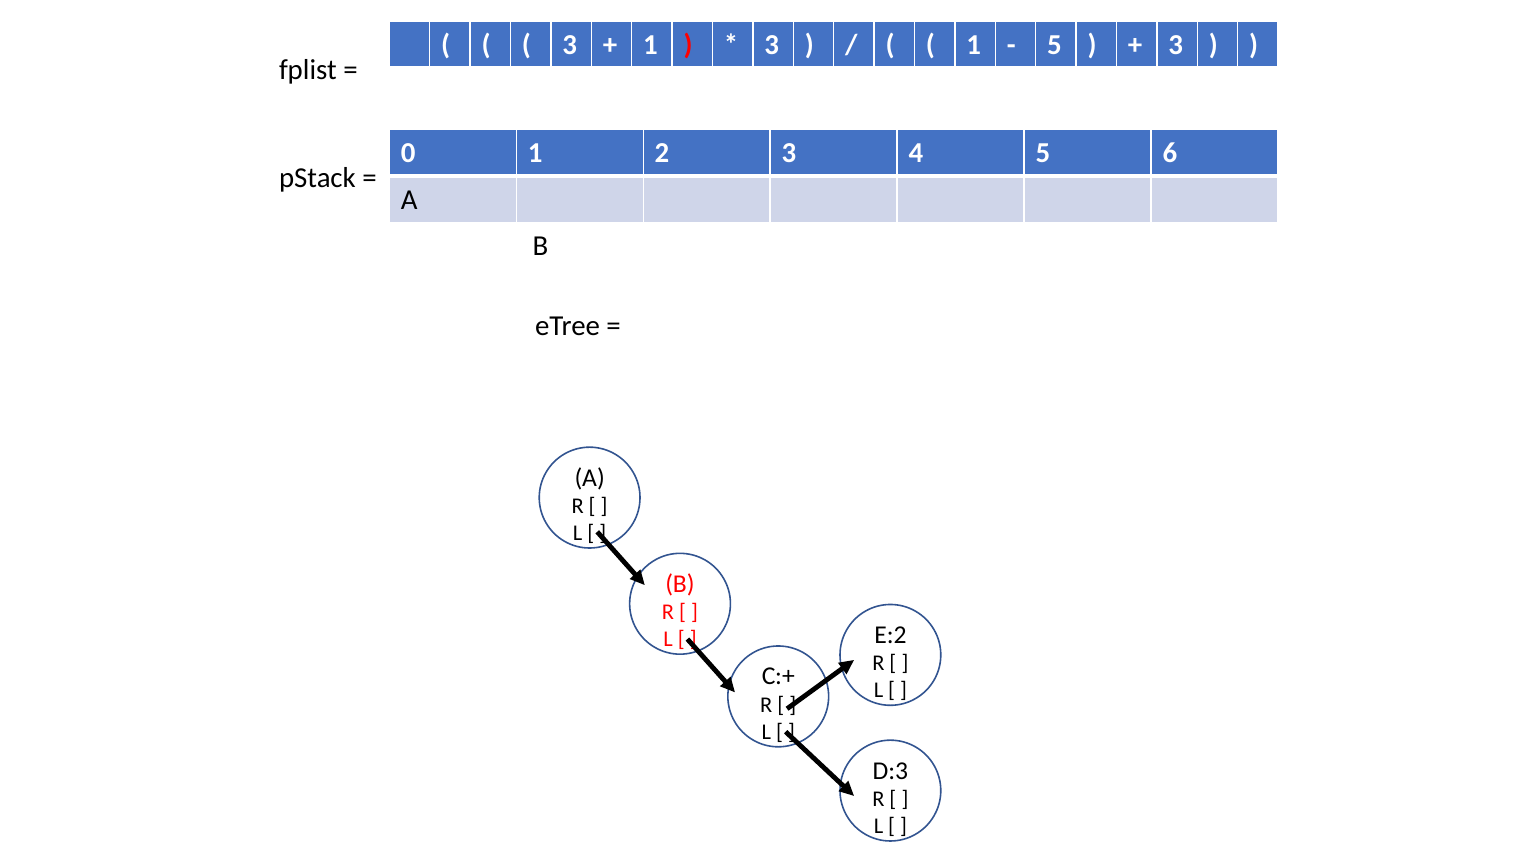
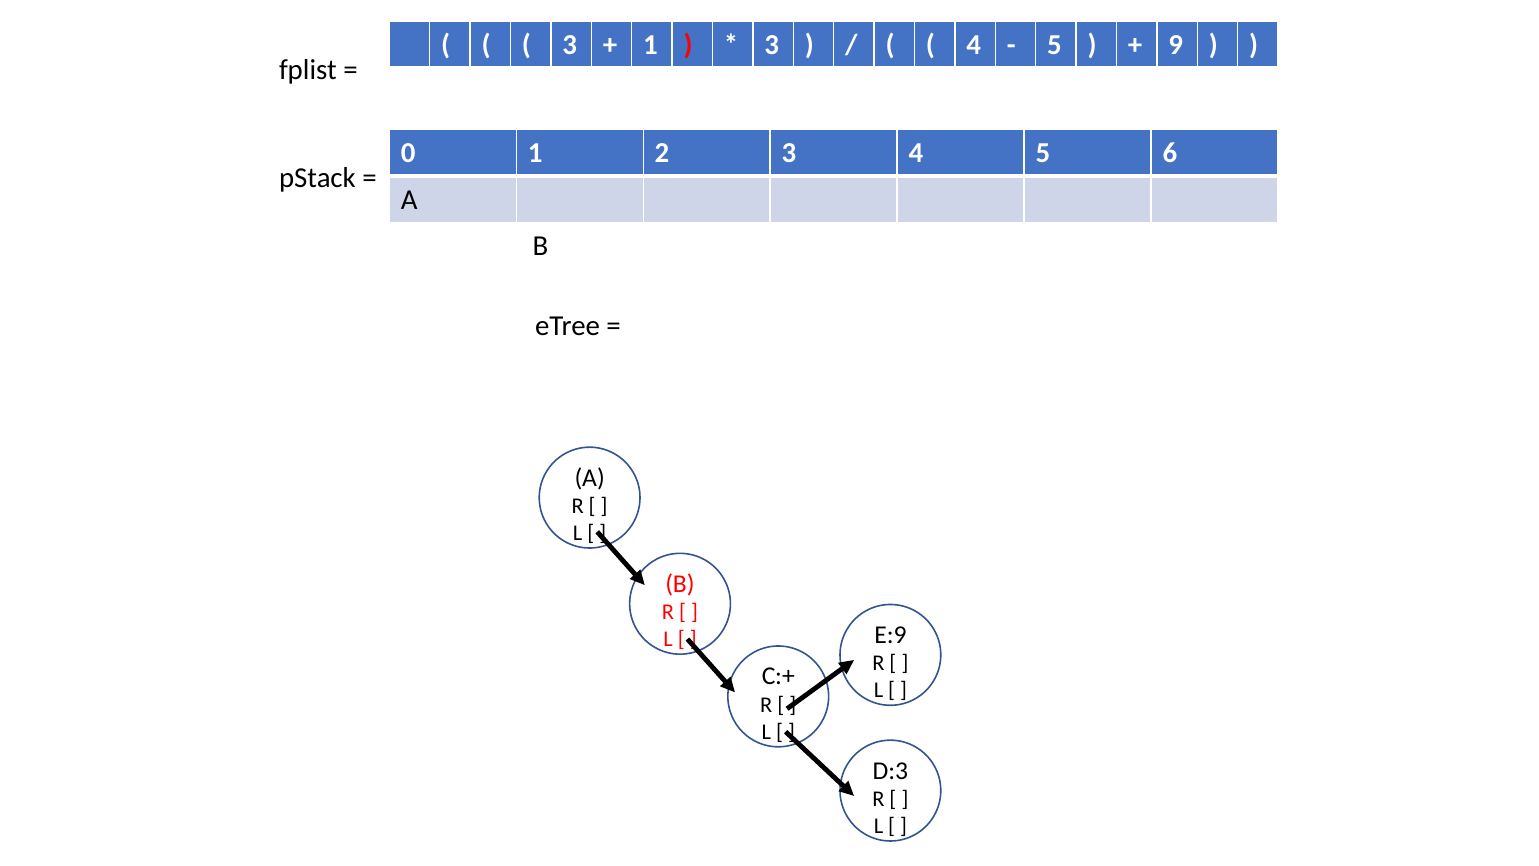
1 at (974, 45): 1 -> 4
3 at (1176, 45): 3 -> 9
E:2: E:2 -> E:9
